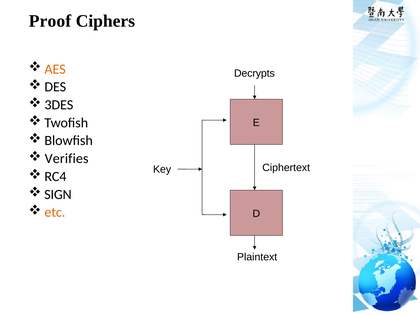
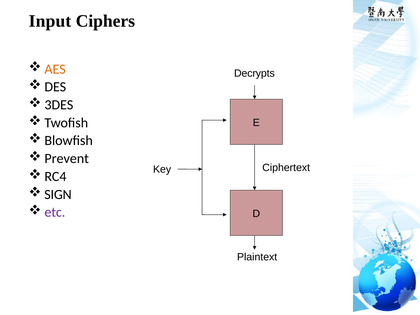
Proof: Proof -> Input
Verifies: Verifies -> Prevent
etc colour: orange -> purple
